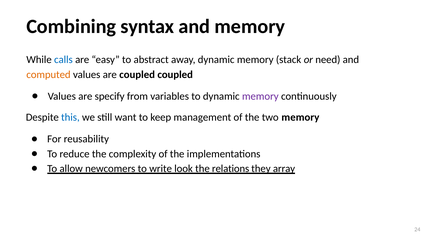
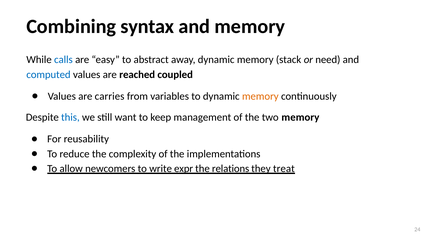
computed colour: orange -> blue
are coupled: coupled -> reached
specify: specify -> carries
memory at (260, 96) colour: purple -> orange
look: look -> expr
array: array -> treat
